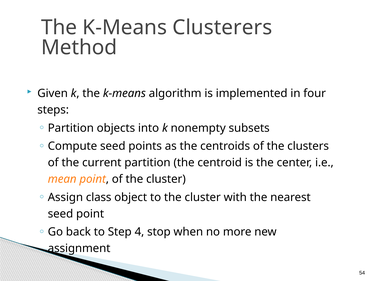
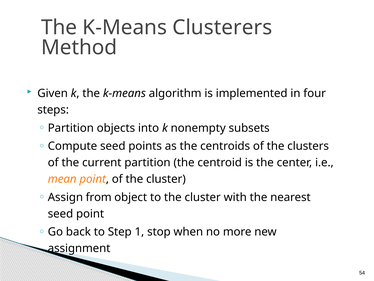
class: class -> from
4: 4 -> 1
